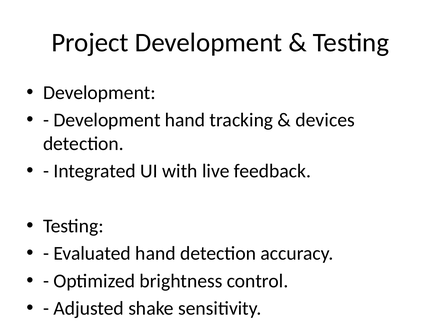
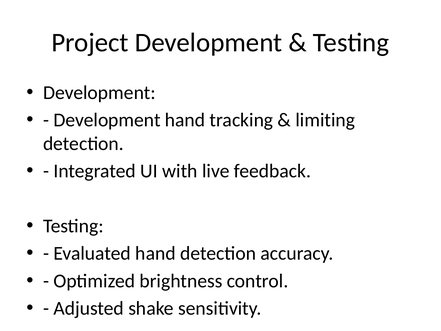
devices: devices -> limiting
